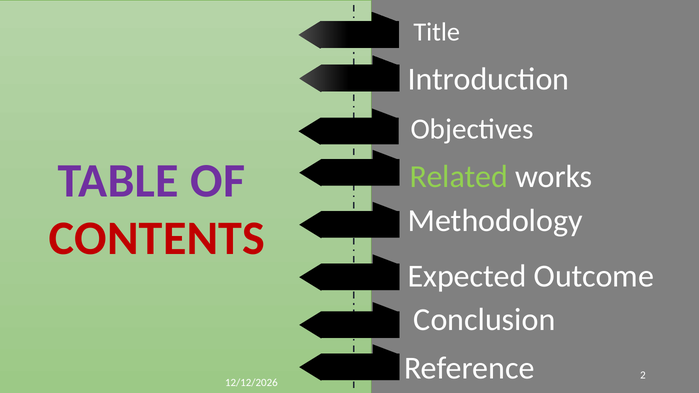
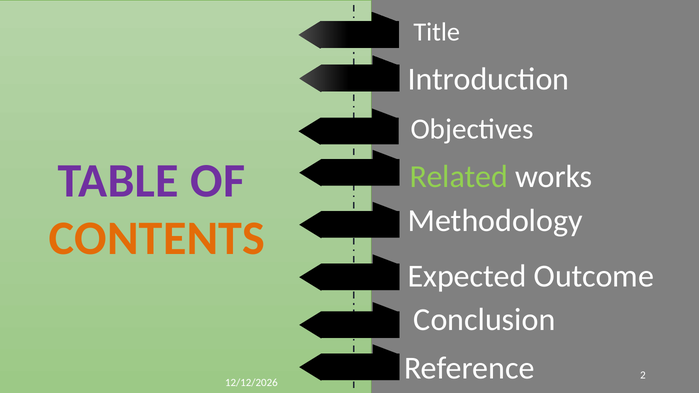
CONTENTS colour: red -> orange
